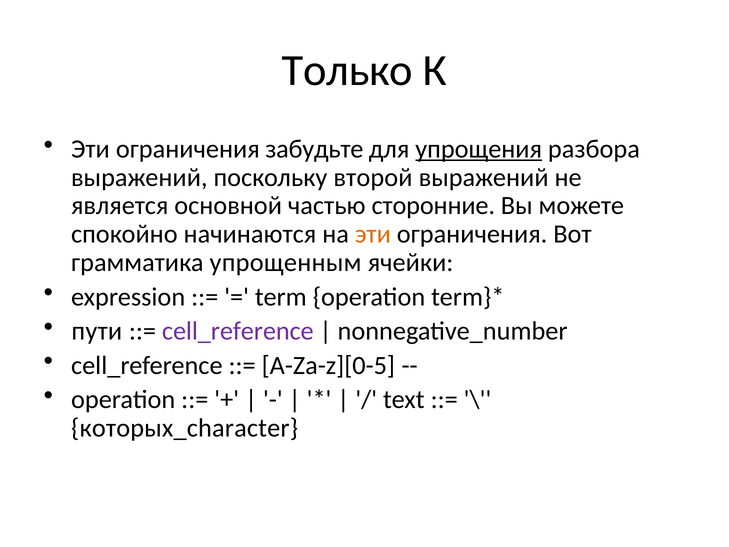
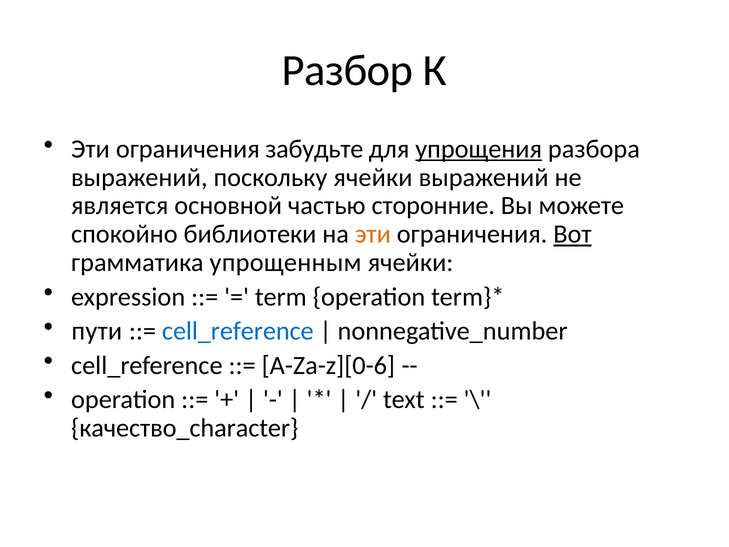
Только: Только -> Разбор
поскольку второй: второй -> ячейки
начинаются: начинаются -> библиотеки
Вот underline: none -> present
cell_reference at (238, 331) colour: purple -> blue
A-Za-z][0-5: A-Za-z][0-5 -> A-Za-z][0-6
которых_character: которых_character -> качество_character
